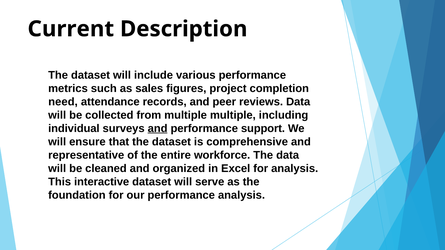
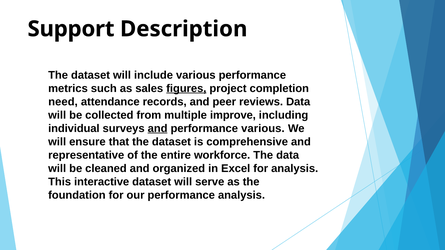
Current: Current -> Support
figures underline: none -> present
multiple multiple: multiple -> improve
performance support: support -> various
